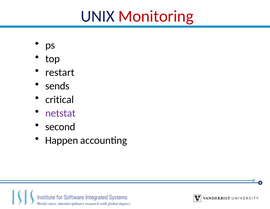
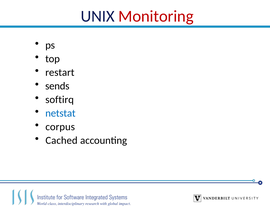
critical: critical -> softirq
netstat colour: purple -> blue
second: second -> corpus
Happen: Happen -> Cached
